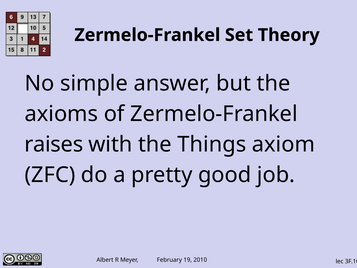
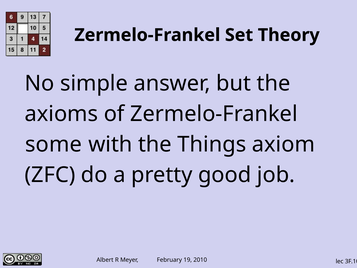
raises: raises -> some
